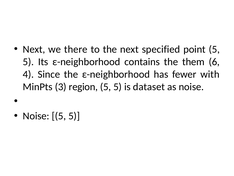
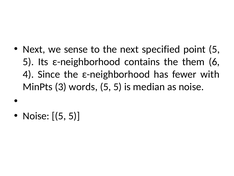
there: there -> sense
region: region -> words
dataset: dataset -> median
